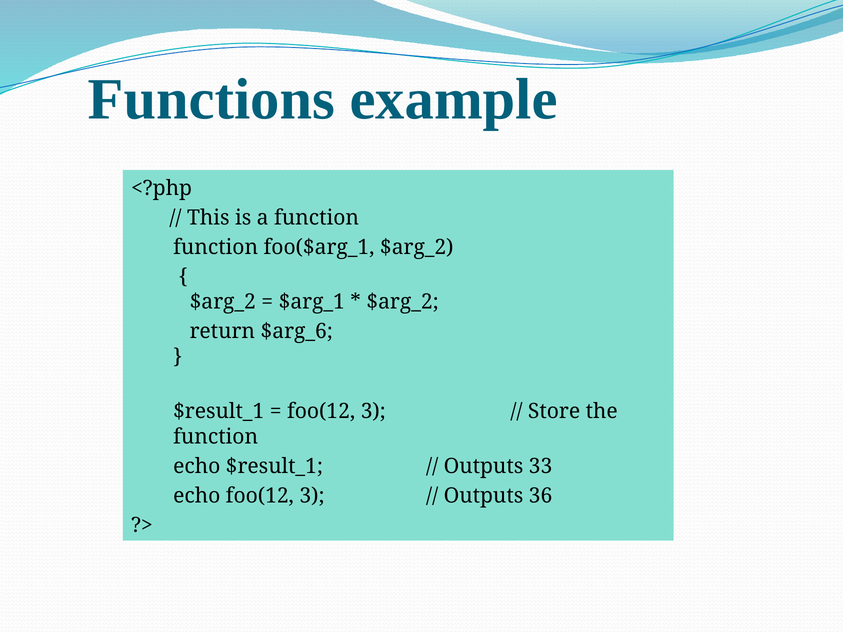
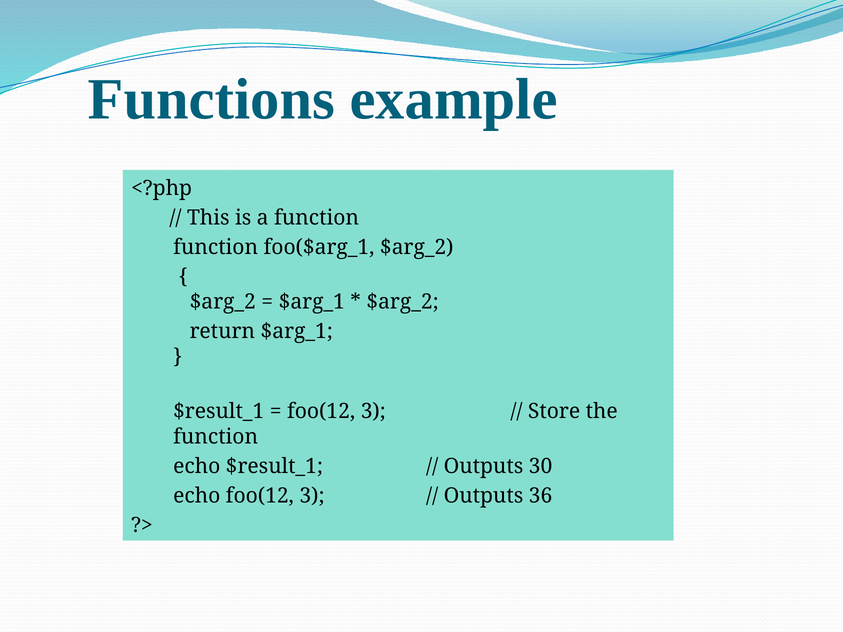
return $arg_6: $arg_6 -> $arg_1
33: 33 -> 30
